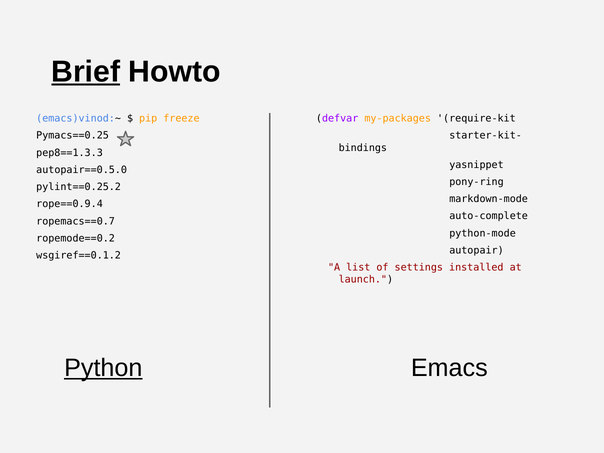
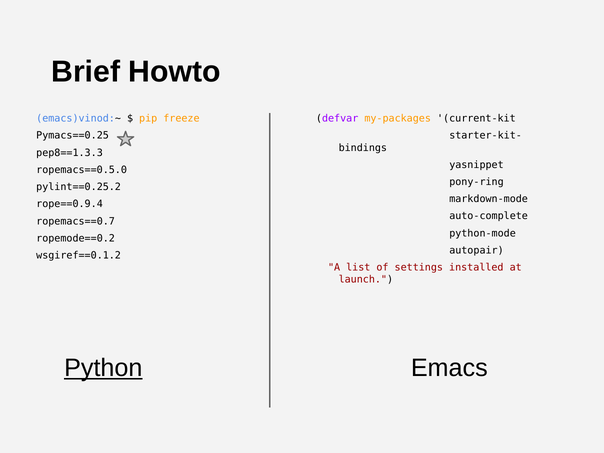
Brief underline: present -> none
require-kit: require-kit -> current-kit
autopair==0.5.0: autopair==0.5.0 -> ropemacs==0.5.0
